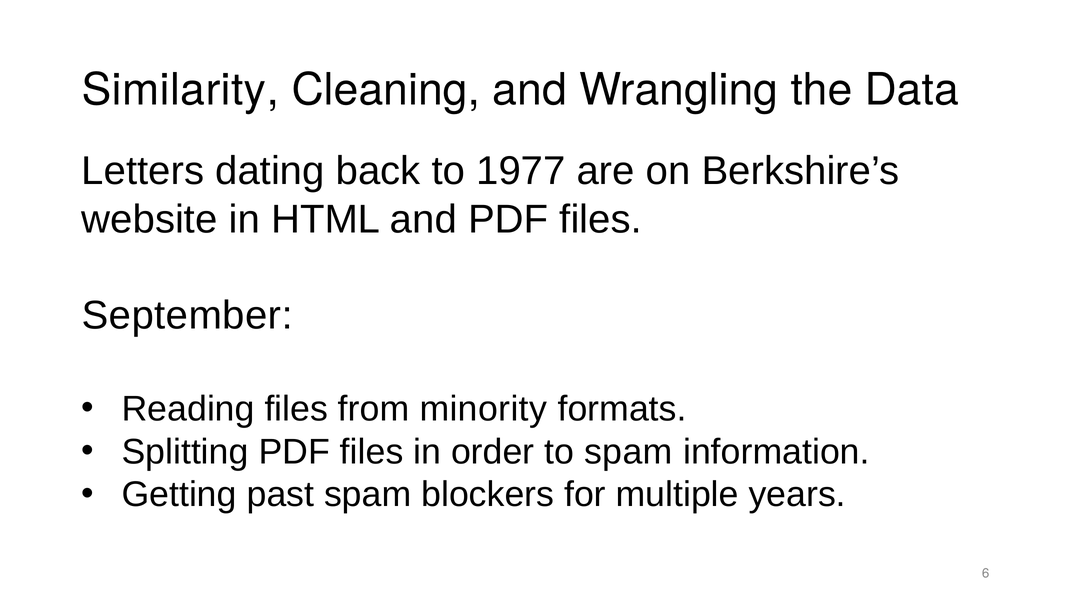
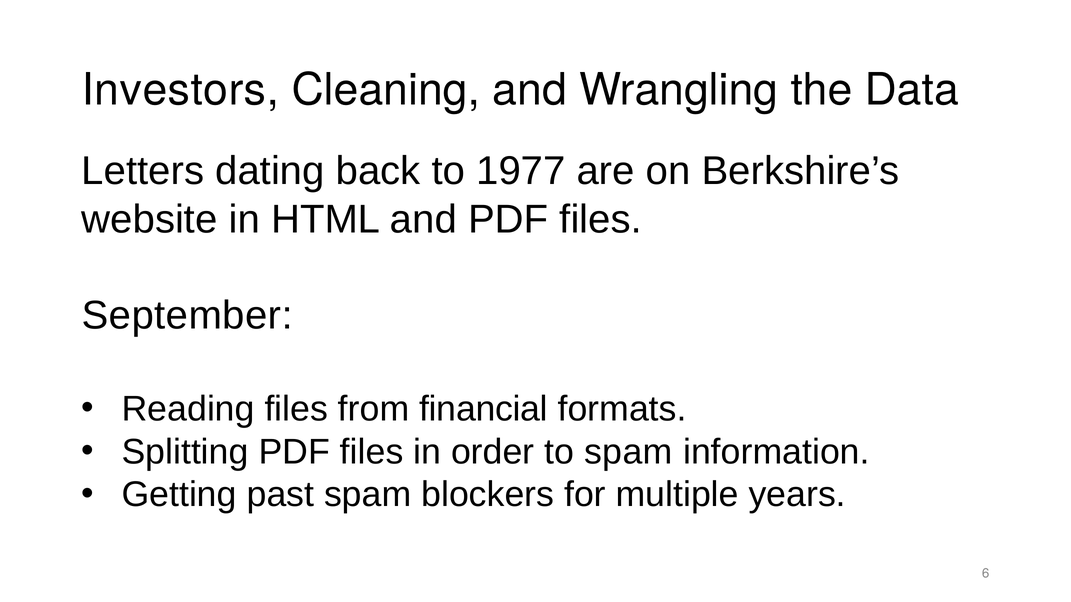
Similarity: Similarity -> Investors
minority: minority -> financial
